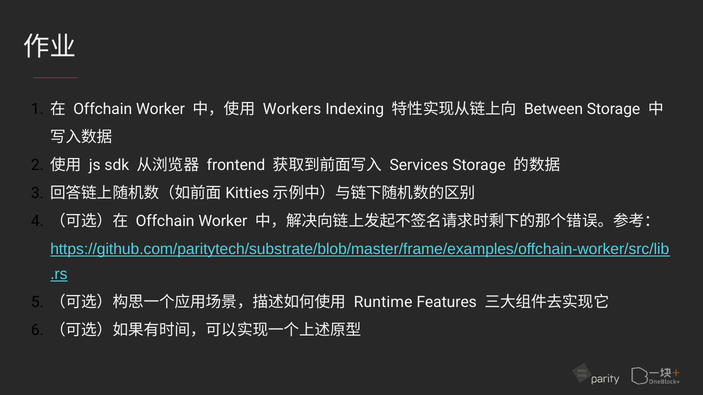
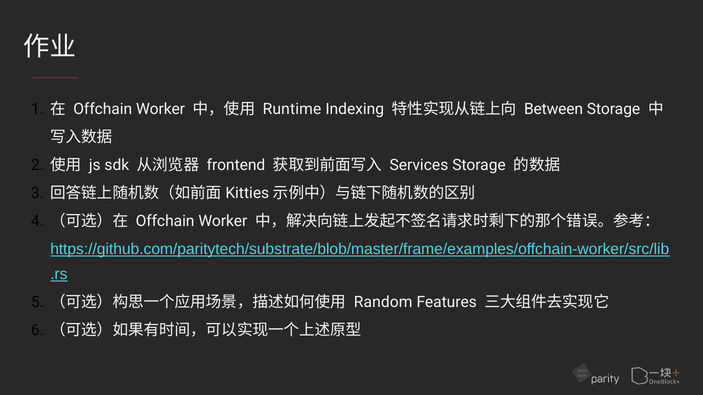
Workers: Workers -> Runtime
Runtime: Runtime -> Random
